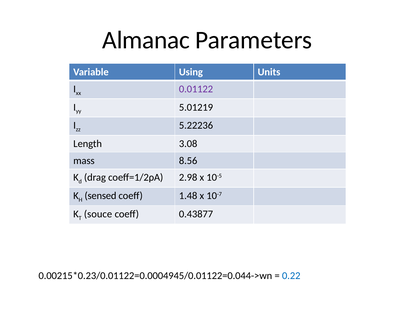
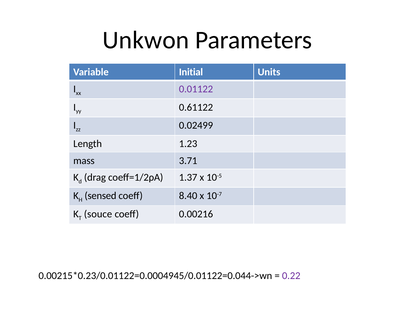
Almanac: Almanac -> Unkwon
Using: Using -> Initial
5.01219: 5.01219 -> 0.61122
5.22236: 5.22236 -> 0.02499
3.08: 3.08 -> 1.23
8.56: 8.56 -> 3.71
2.98: 2.98 -> 1.37
1.48: 1.48 -> 8.40
0.43877: 0.43877 -> 0.00216
0.22 colour: blue -> purple
